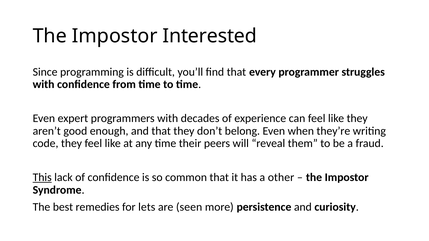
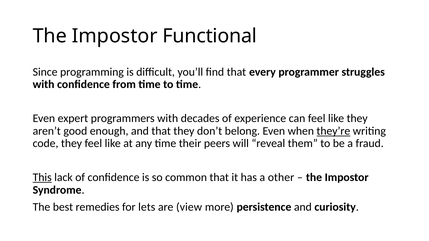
Interested: Interested -> Functional
they’re underline: none -> present
seen: seen -> view
